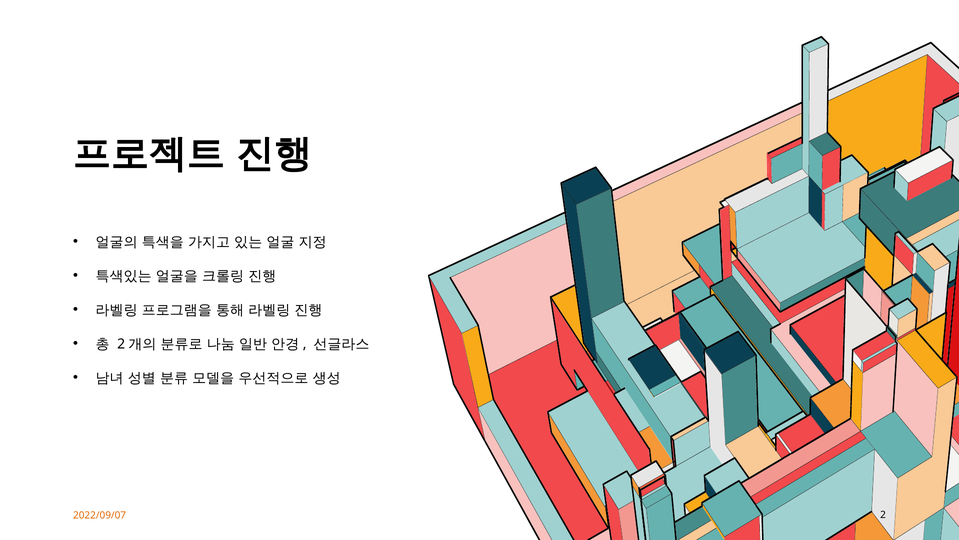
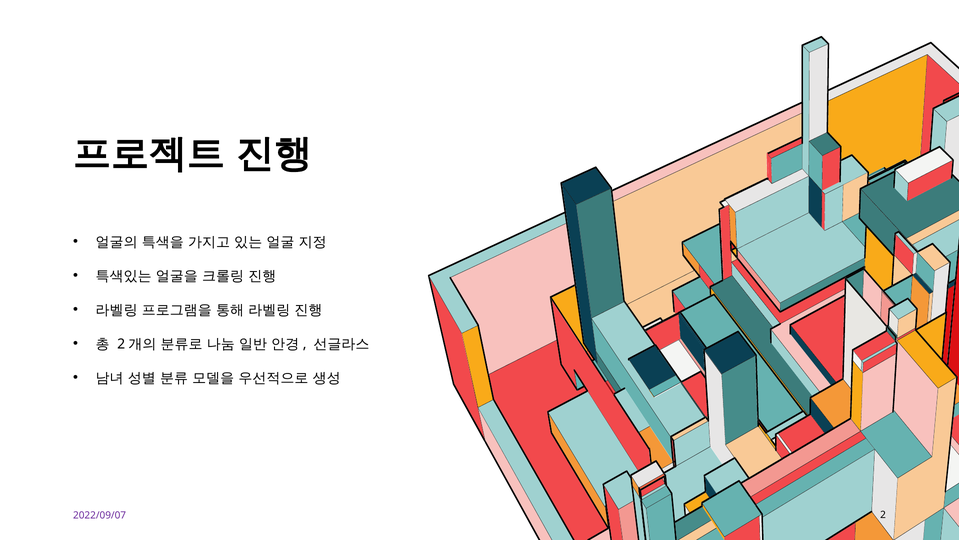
2022/09/07 colour: orange -> purple
